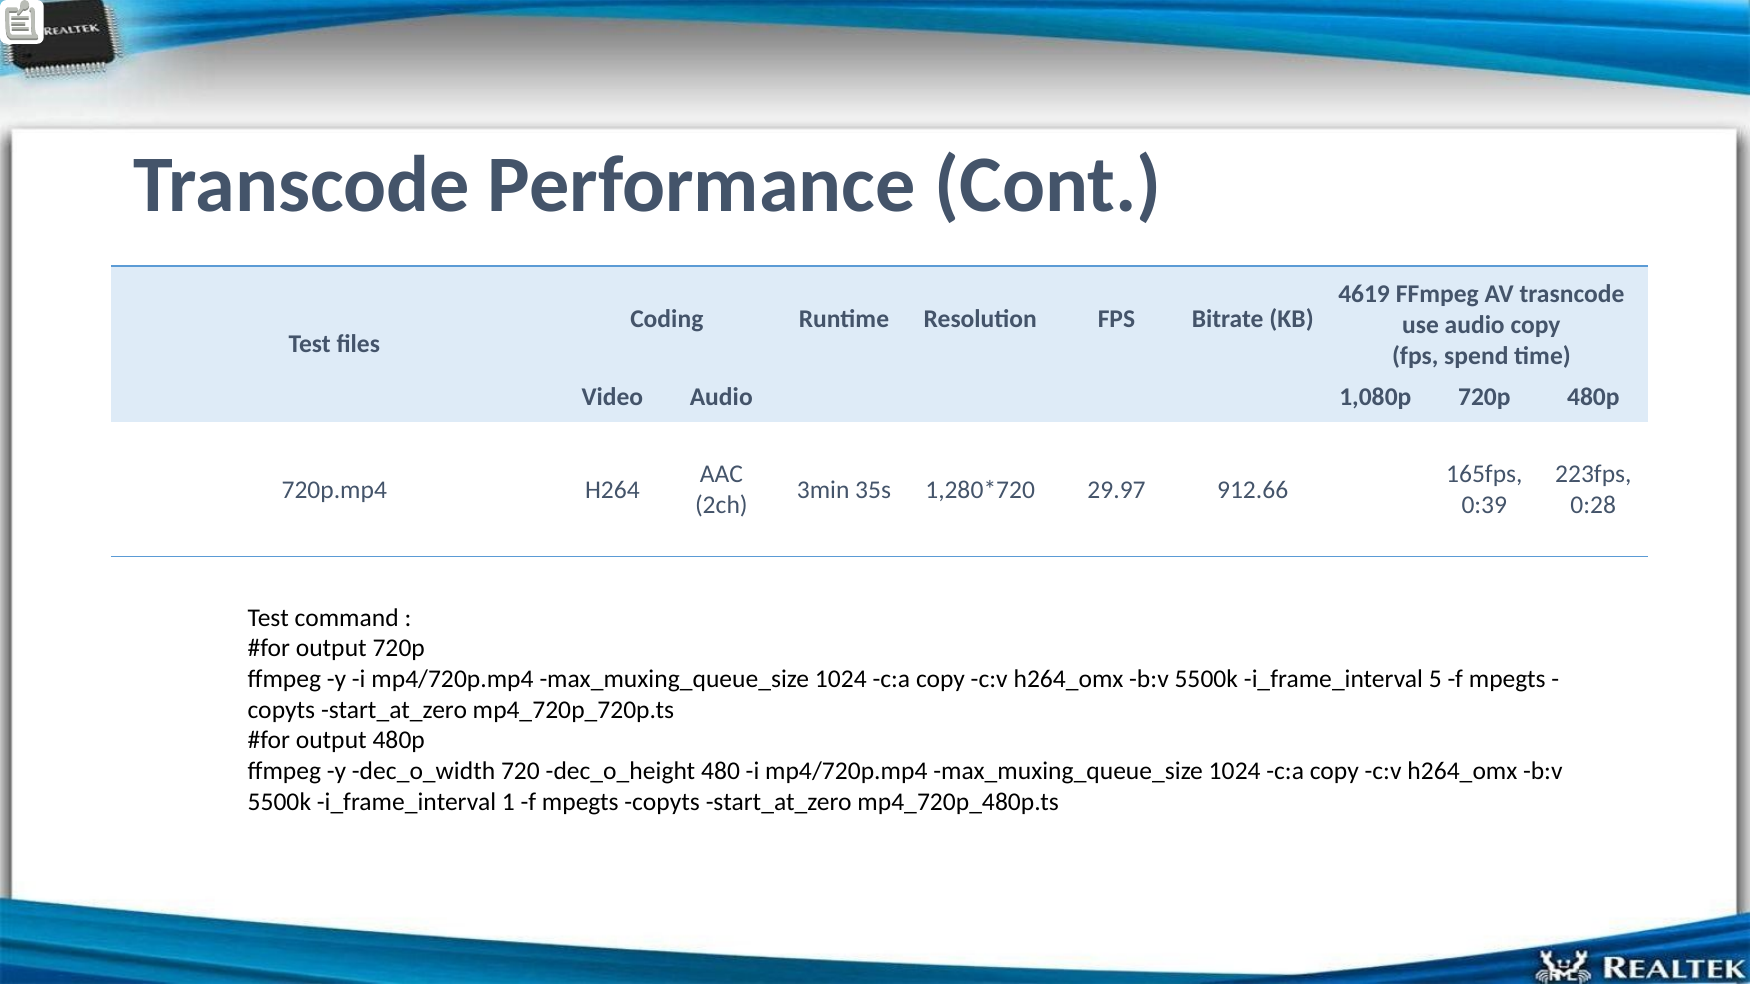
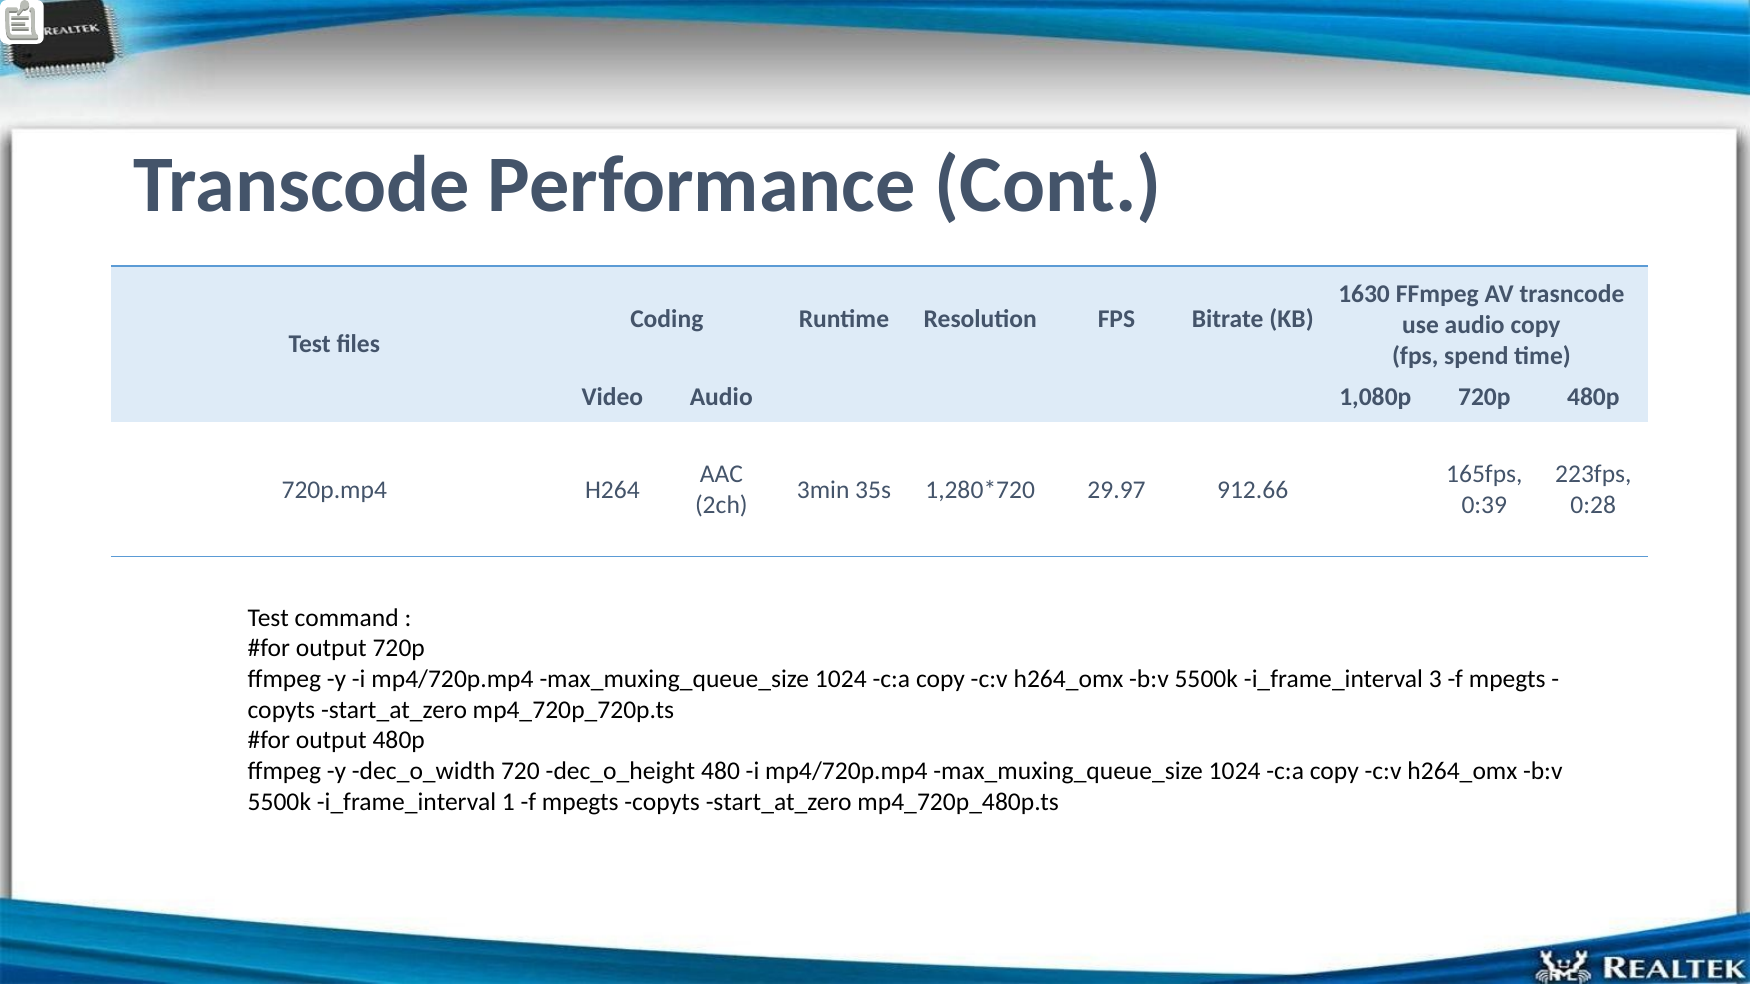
4619: 4619 -> 1630
5: 5 -> 3
